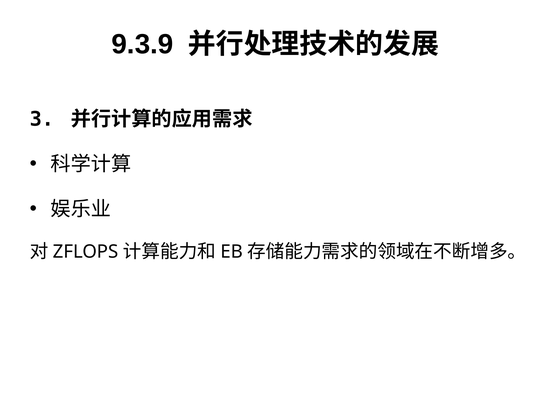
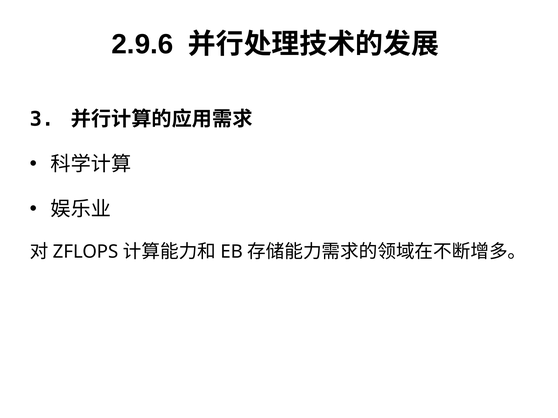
9.3.9: 9.3.9 -> 2.9.6
